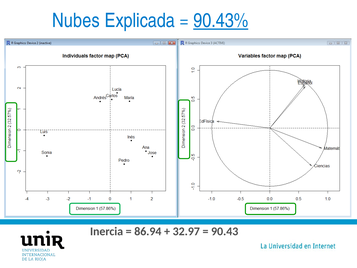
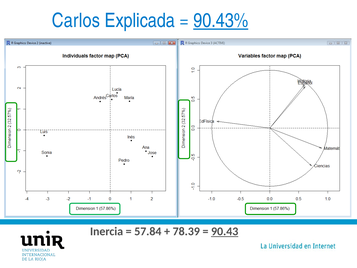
Nubes: Nubes -> Carlos
86.94: 86.94 -> 57.84
32.97: 32.97 -> 78.39
90.43 underline: none -> present
